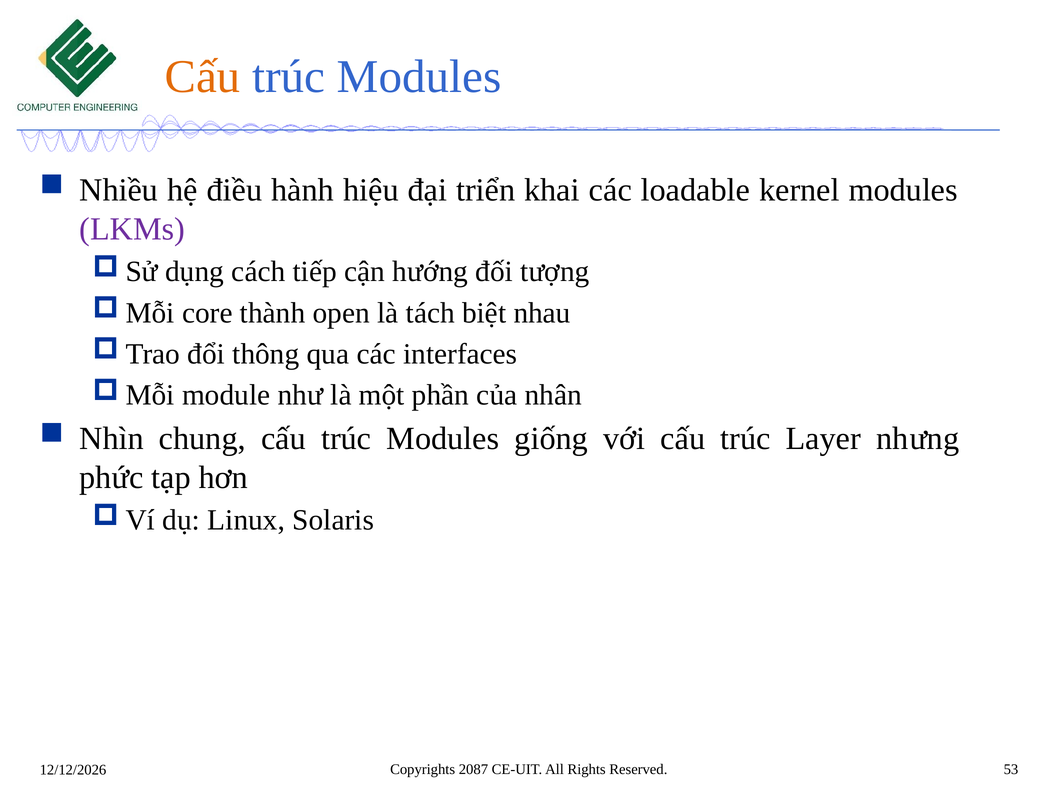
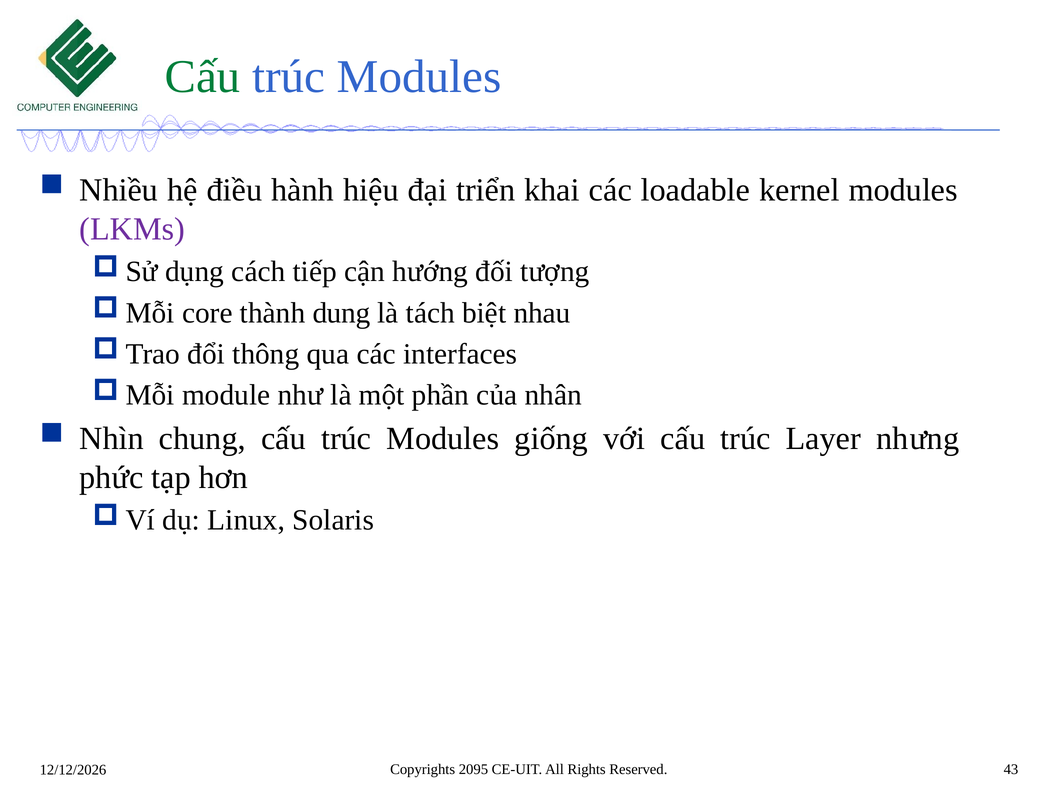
Cấu at (203, 77) colour: orange -> green
open: open -> dung
2087: 2087 -> 2095
53: 53 -> 43
